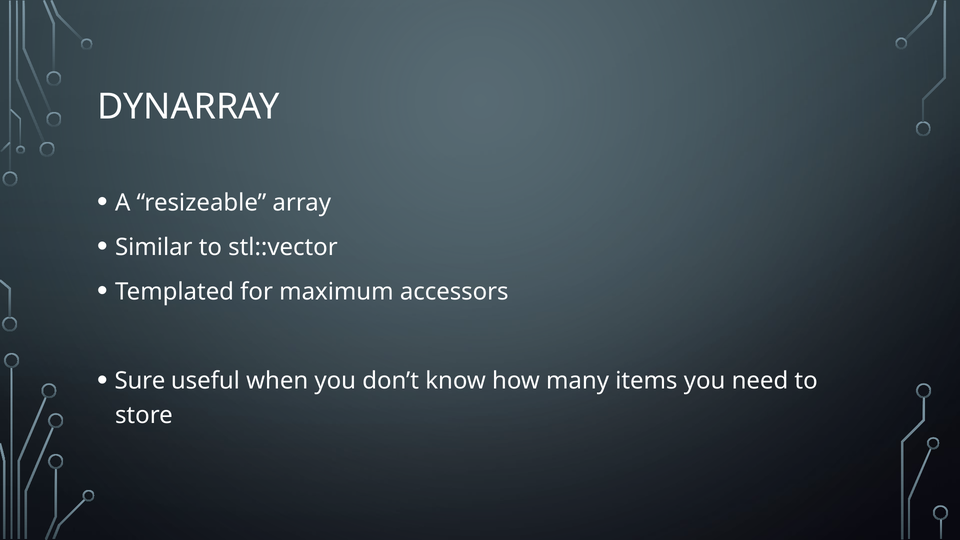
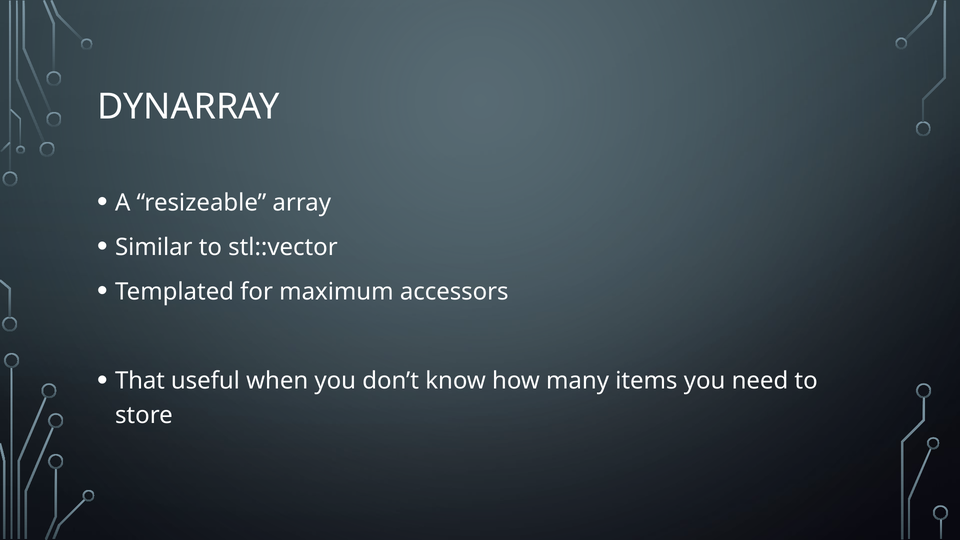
Sure: Sure -> That
